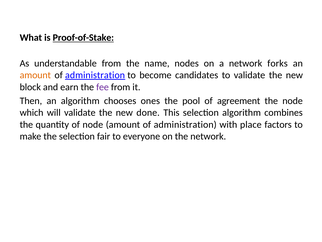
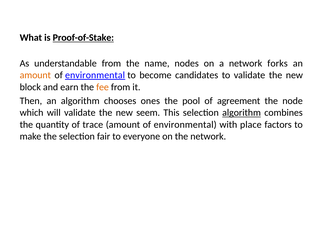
administration at (95, 75): administration -> environmental
fee colour: purple -> orange
done: done -> seem
algorithm at (242, 112) underline: none -> present
of node: node -> trace
administration at (185, 124): administration -> environmental
